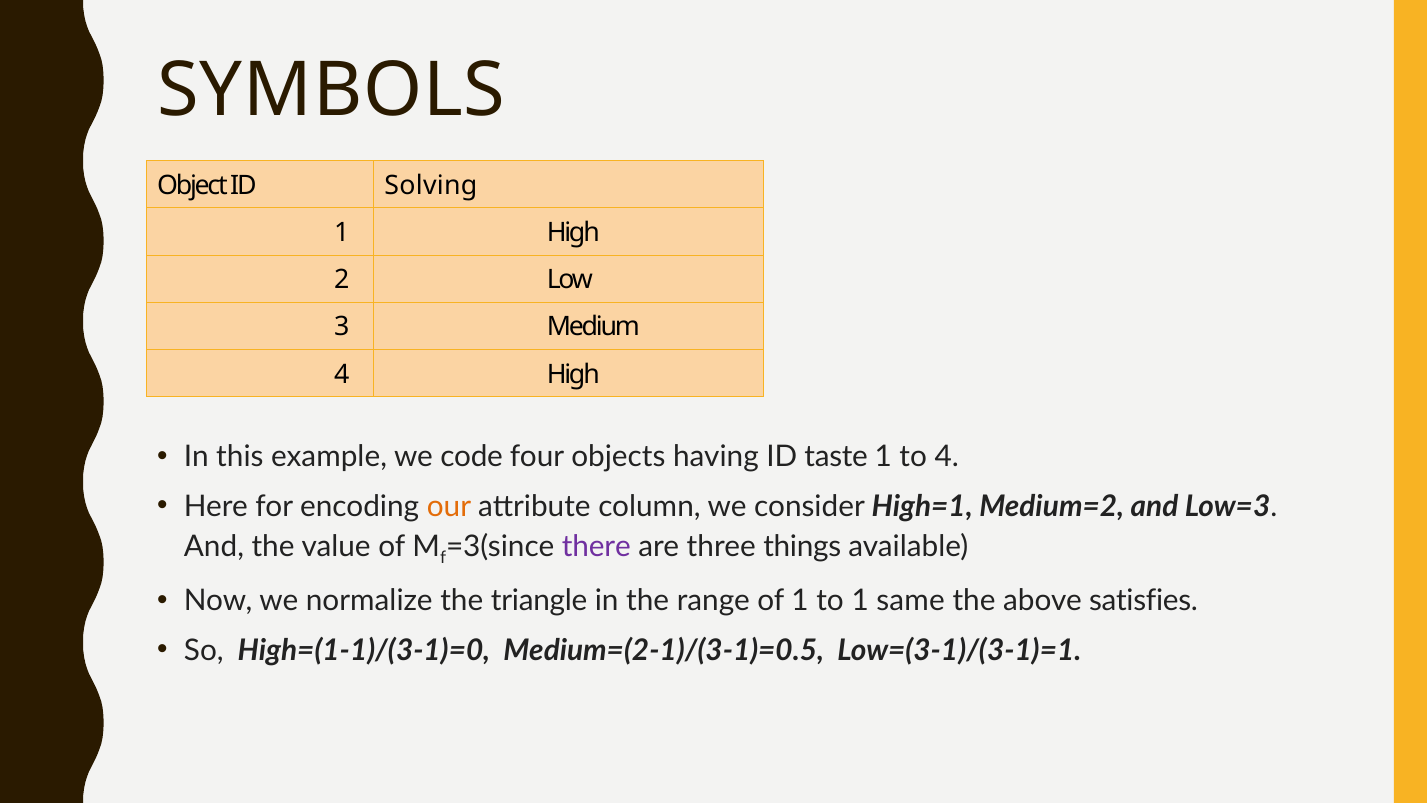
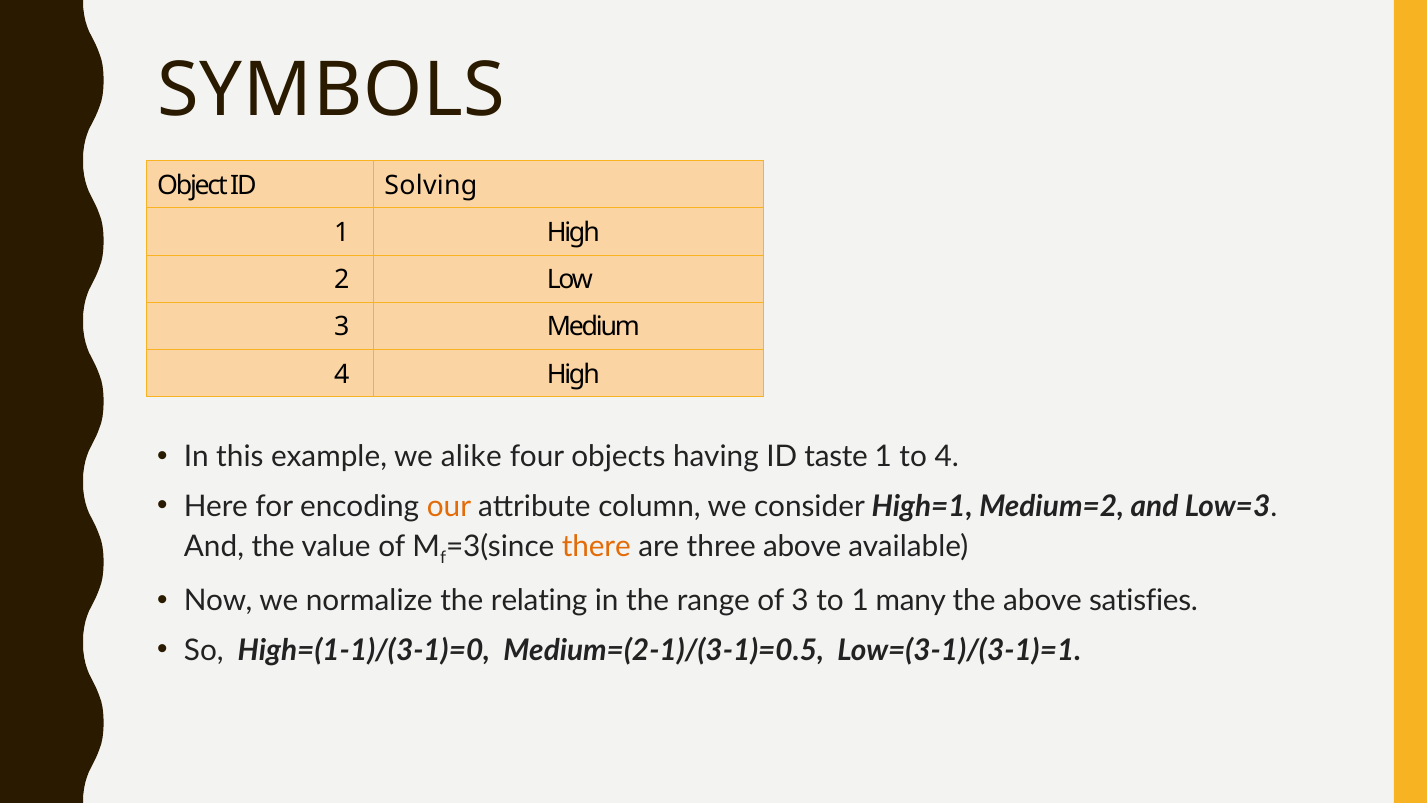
code: code -> alike
there colour: purple -> orange
three things: things -> above
triangle: triangle -> relating
of 1: 1 -> 3
same: same -> many
